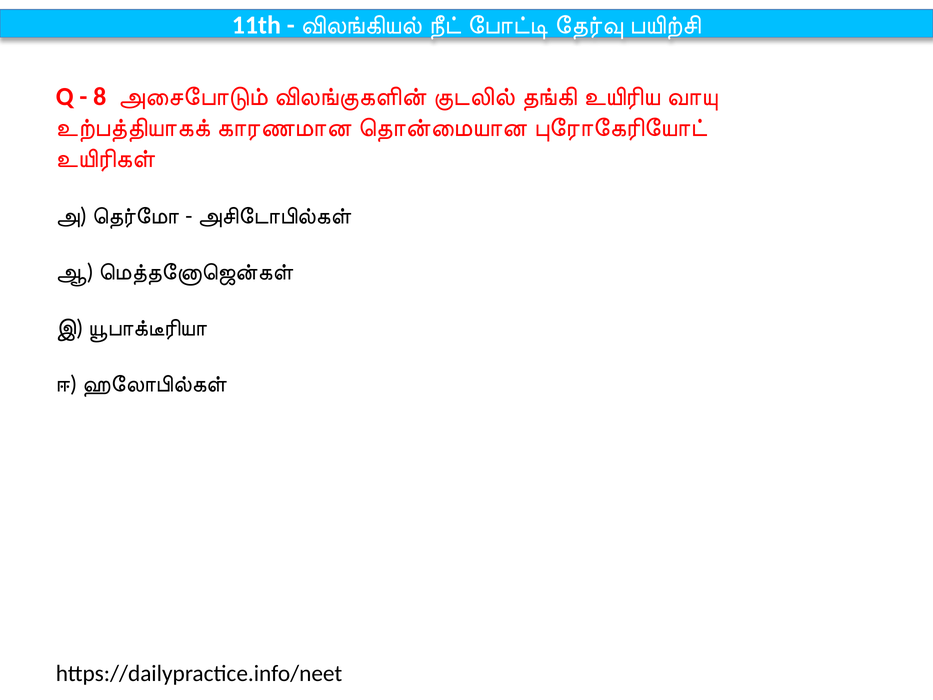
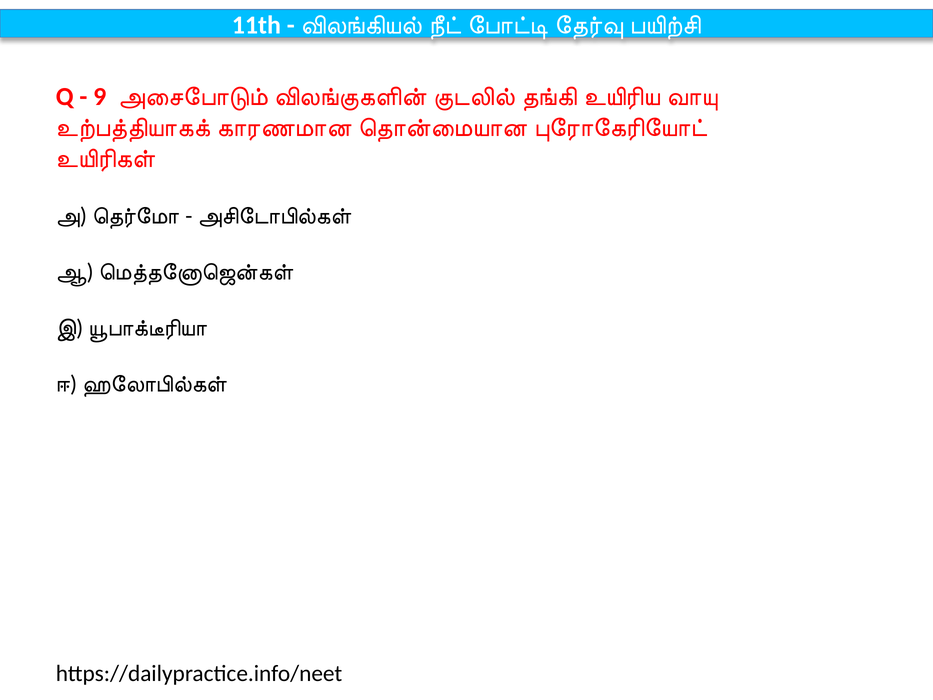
8: 8 -> 9
